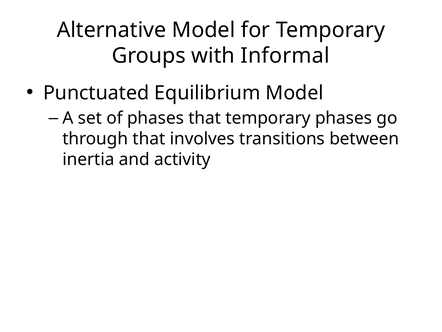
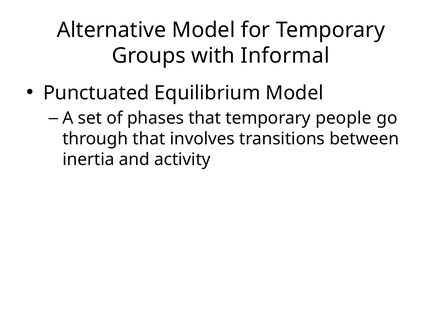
temporary phases: phases -> people
